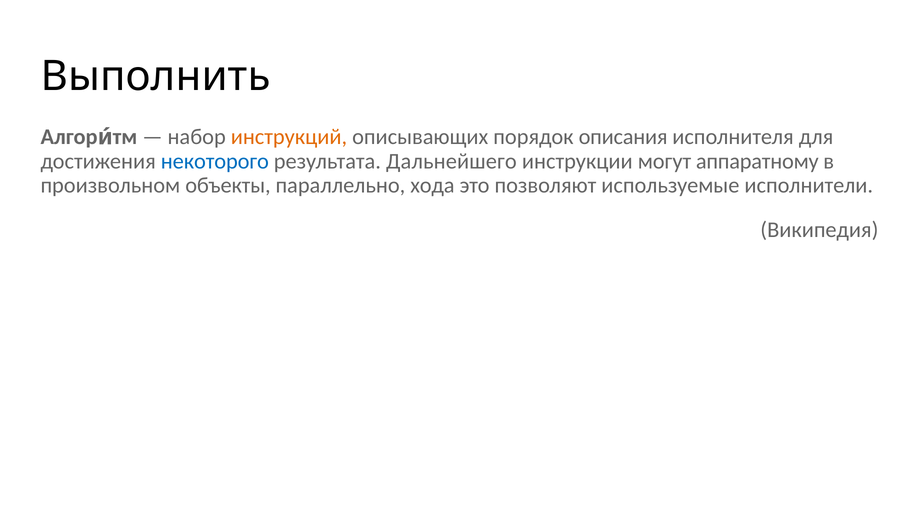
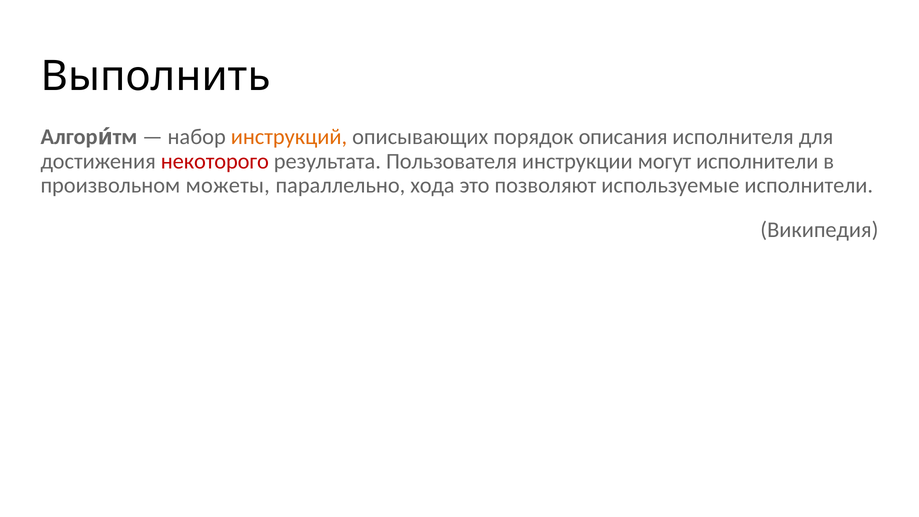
некоторого colour: blue -> red
Дальнейшего: Дальнейшего -> Пользователя
могут аппаратному: аппаратному -> исполнители
объекты: объекты -> можеты
